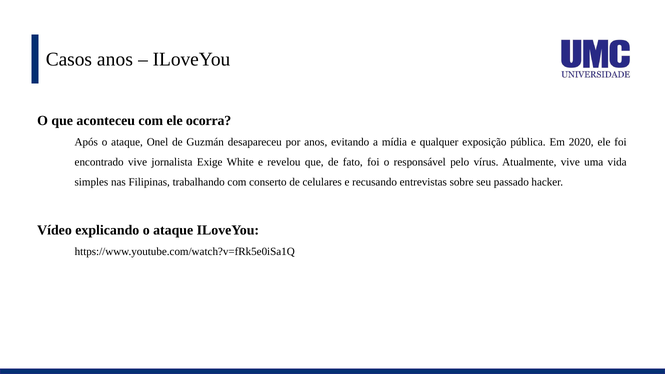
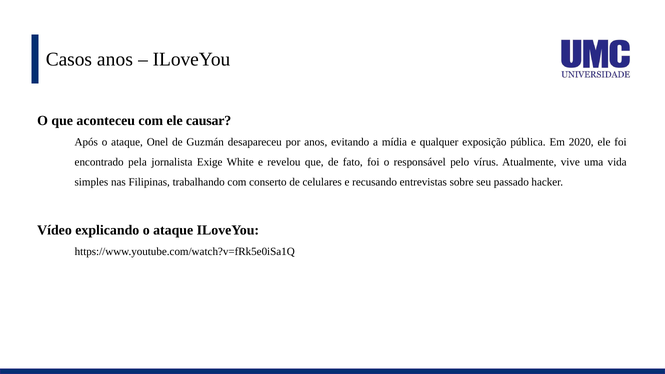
ocorra: ocorra -> causar
encontrado vive: vive -> pela
